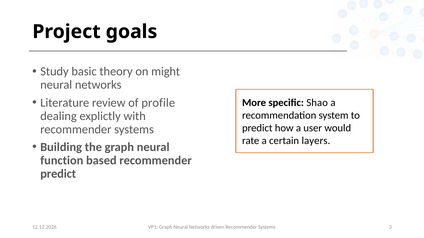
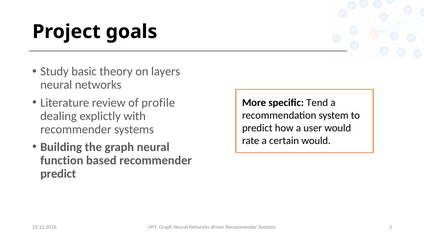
might: might -> layers
Shao: Shao -> Tend
certain layers: layers -> would
